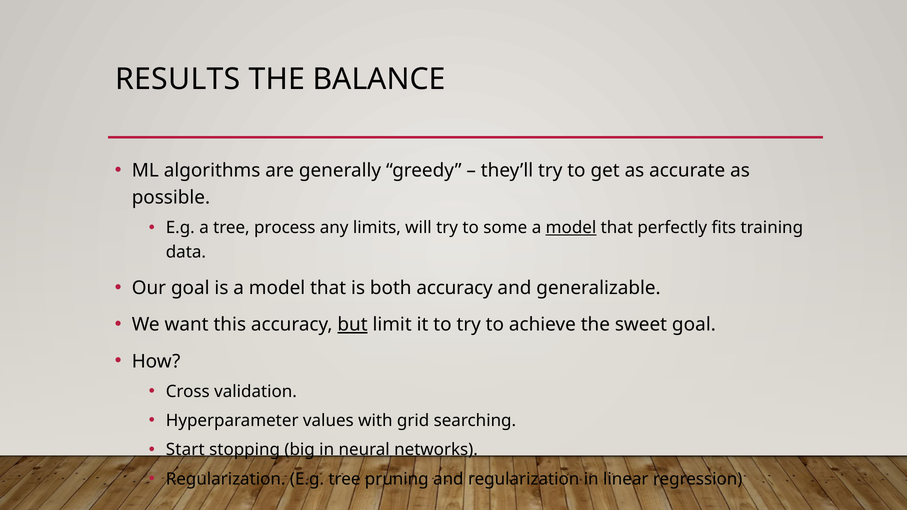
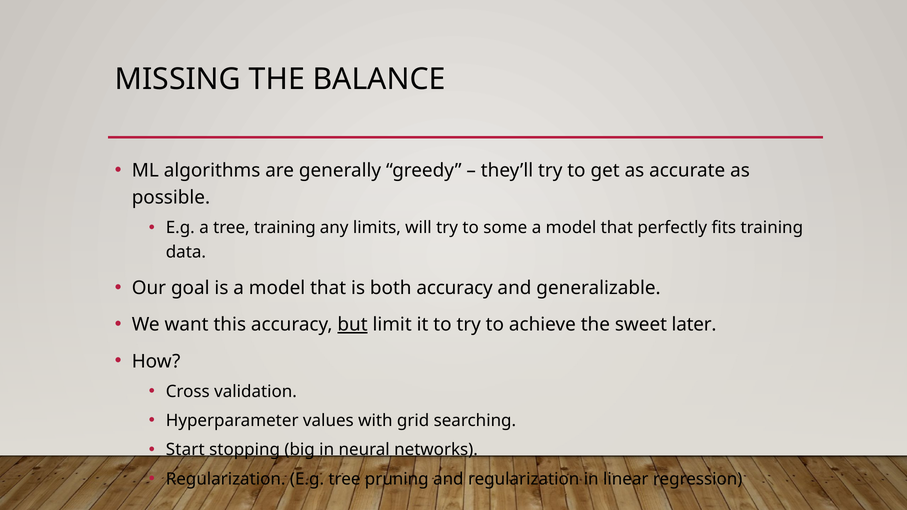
RESULTS: RESULTS -> MISSING
tree process: process -> training
model at (571, 228) underline: present -> none
sweet goal: goal -> later
